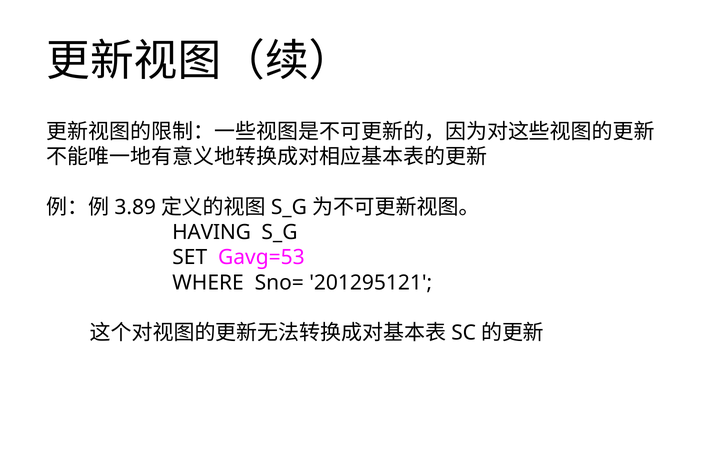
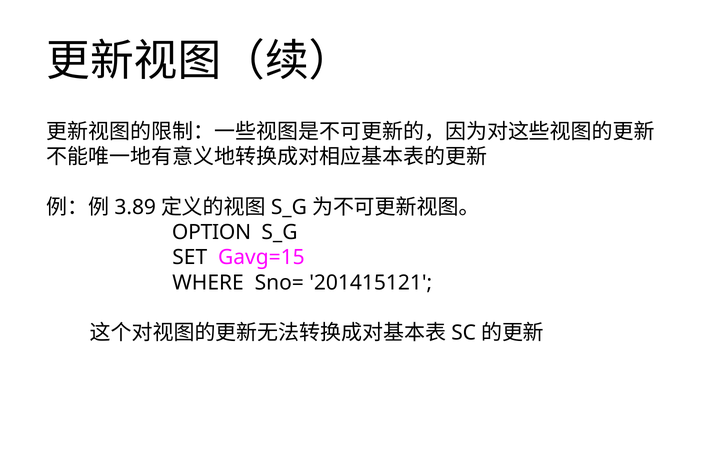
HAVING: HAVING -> OPTION
Gavg=53: Gavg=53 -> Gavg=15
201295121: 201295121 -> 201415121
